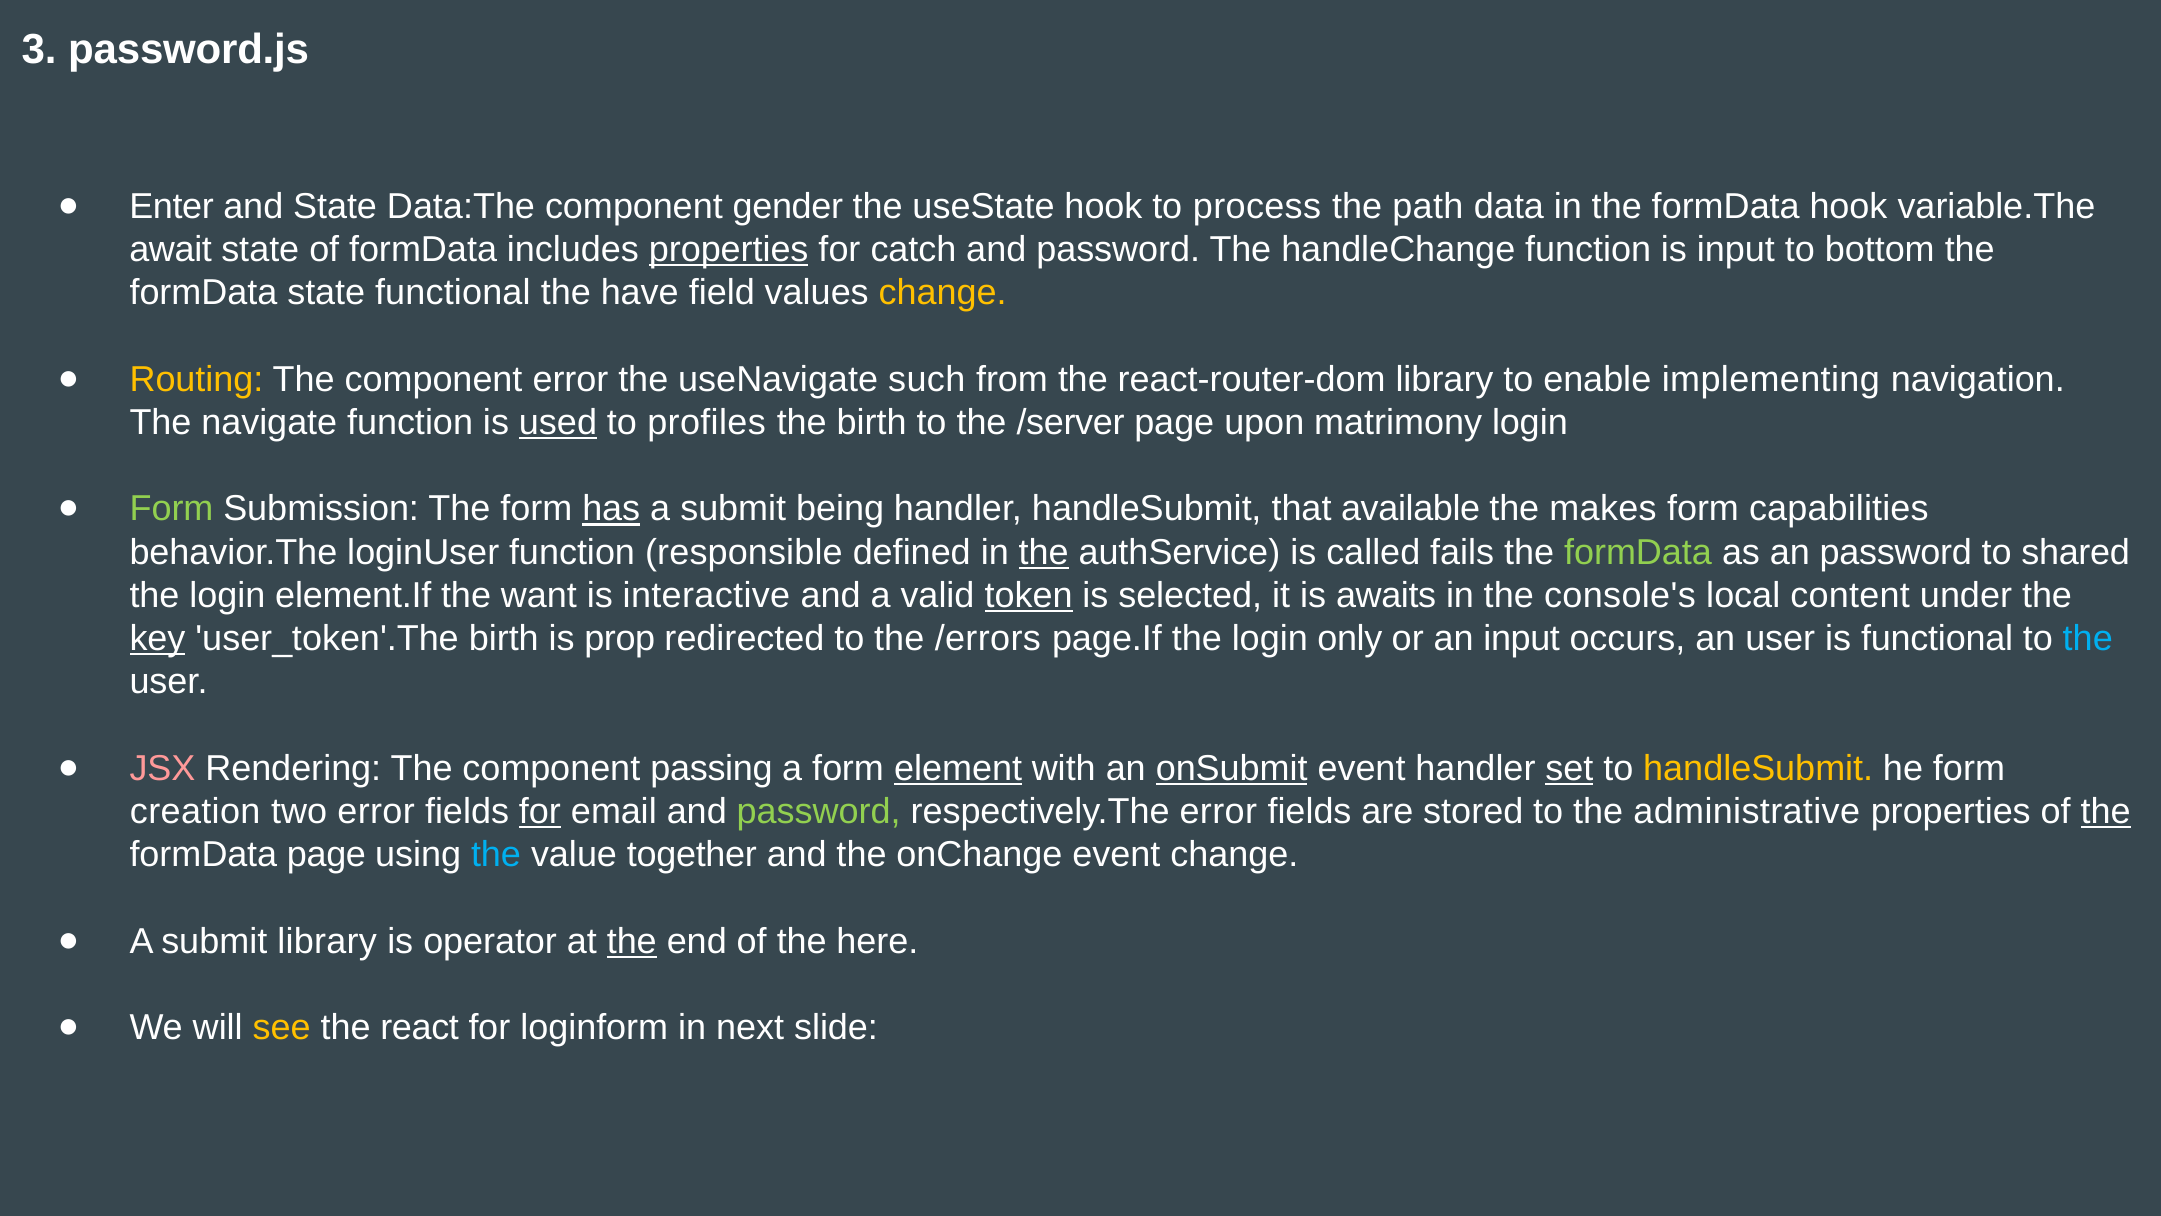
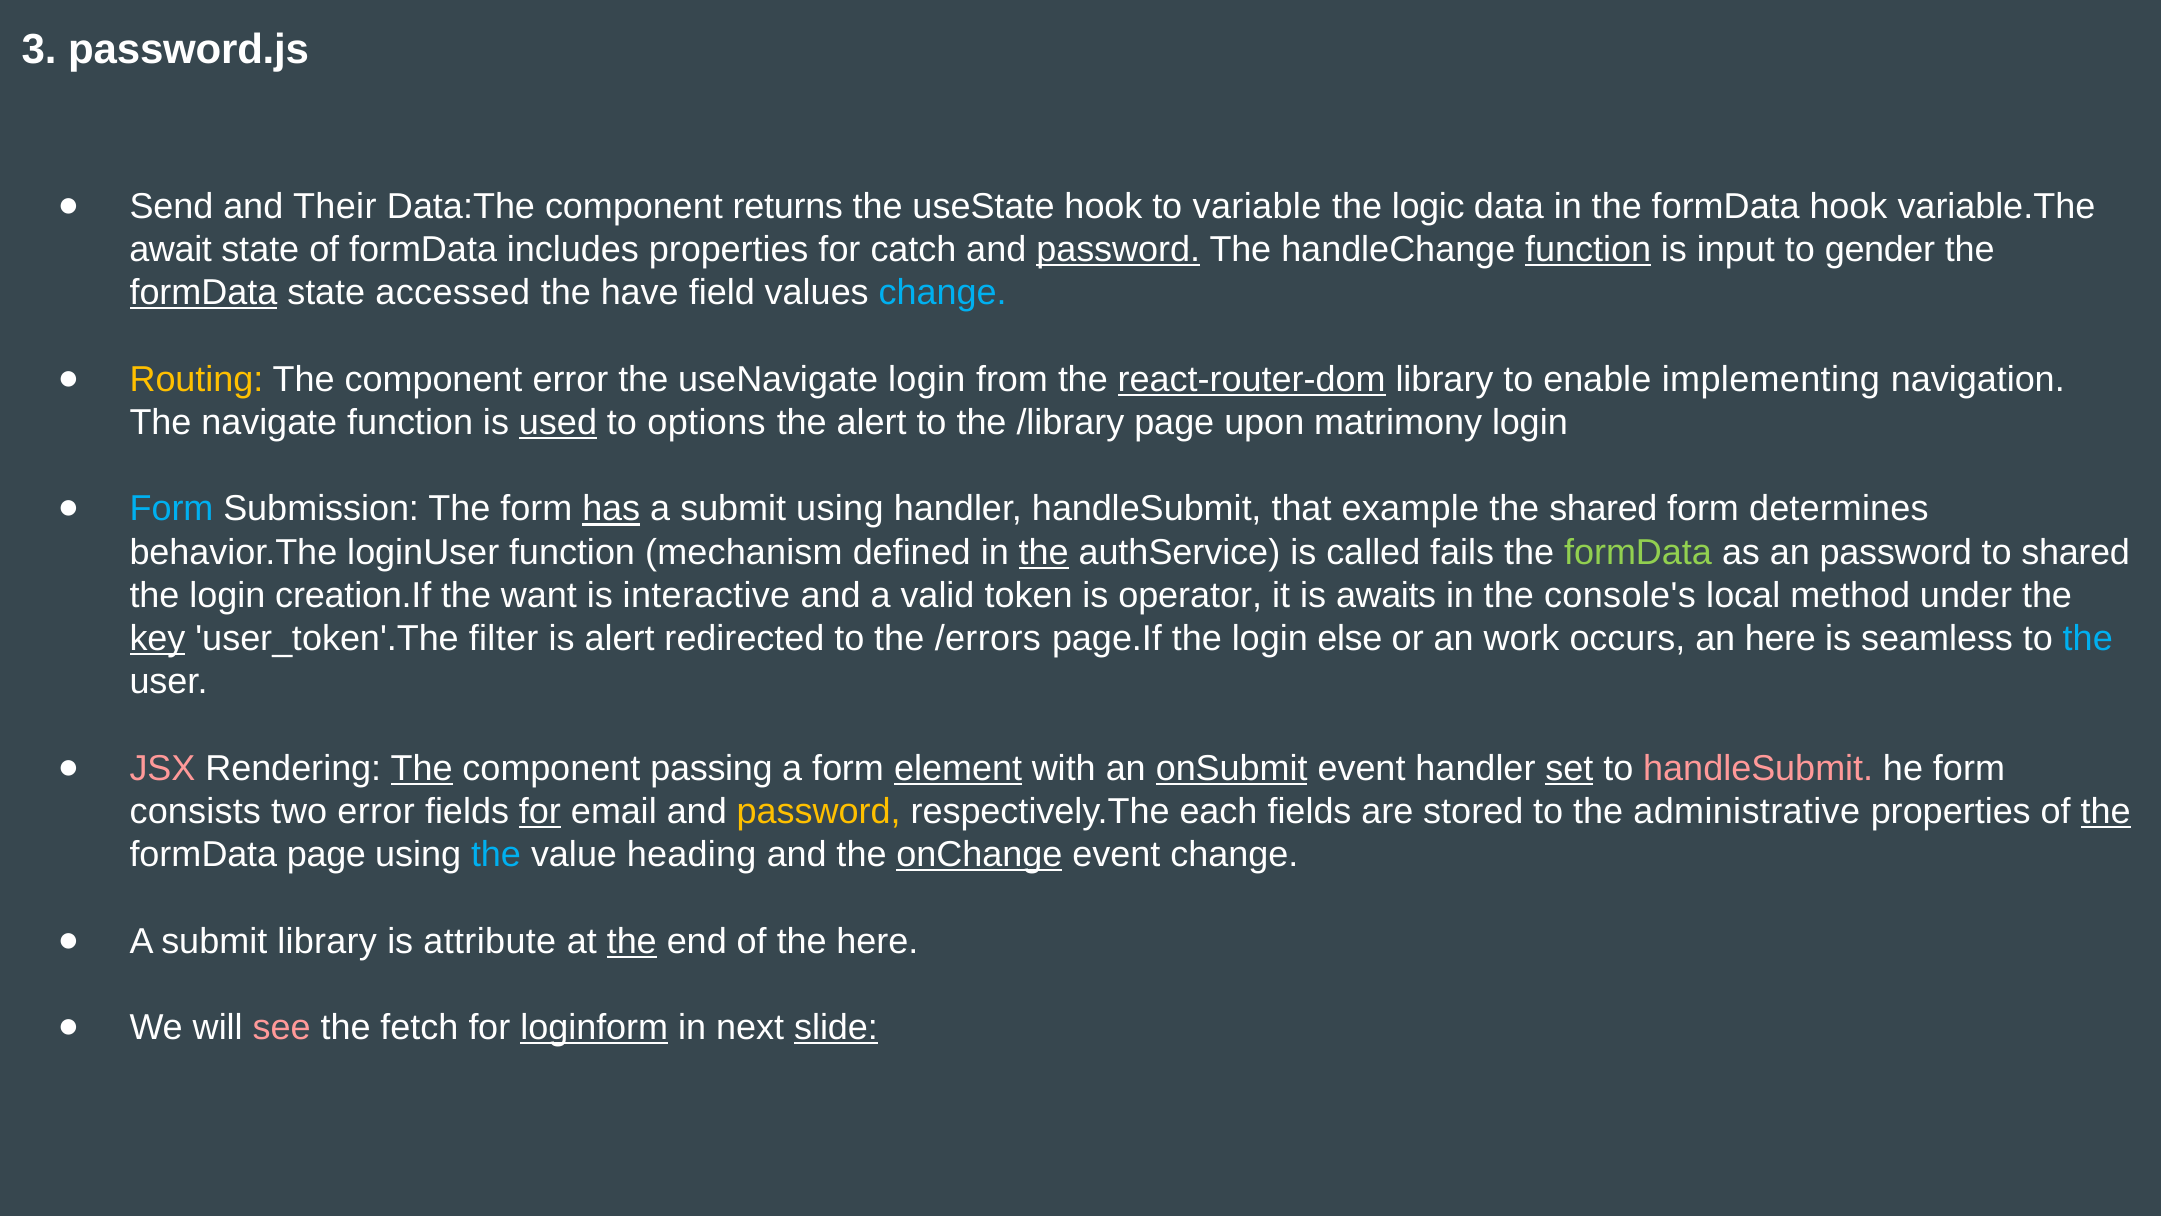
Enter: Enter -> Send
and State: State -> Their
gender: gender -> returns
process: process -> variable
path: path -> logic
properties at (729, 250) underline: present -> none
password at (1118, 250) underline: none -> present
function at (1588, 250) underline: none -> present
bottom: bottom -> gender
formData at (203, 293) underline: none -> present
state functional: functional -> accessed
change at (943, 293) colour: yellow -> light blue
useNavigate such: such -> login
react-router-dom underline: none -> present
profiles: profiles -> options
the birth: birth -> alert
/server: /server -> /library
Form at (172, 509) colour: light green -> light blue
submit being: being -> using
available: available -> example
the makes: makes -> shared
capabilities: capabilities -> determines
responsible: responsible -> mechanism
element.If: element.If -> creation.If
token underline: present -> none
selected: selected -> operator
content: content -> method
user_token'.The birth: birth -> filter
is prop: prop -> alert
only: only -> else
an input: input -> work
an user: user -> here
is functional: functional -> seamless
The at (422, 768) underline: none -> present
handleSubmit at (1758, 768) colour: yellow -> pink
creation: creation -> consists
password at (819, 811) colour: light green -> yellow
respectively.The error: error -> each
together: together -> heading
onChange underline: none -> present
operator: operator -> attribute
see colour: yellow -> pink
react: react -> fetch
loginform underline: none -> present
slide underline: none -> present
